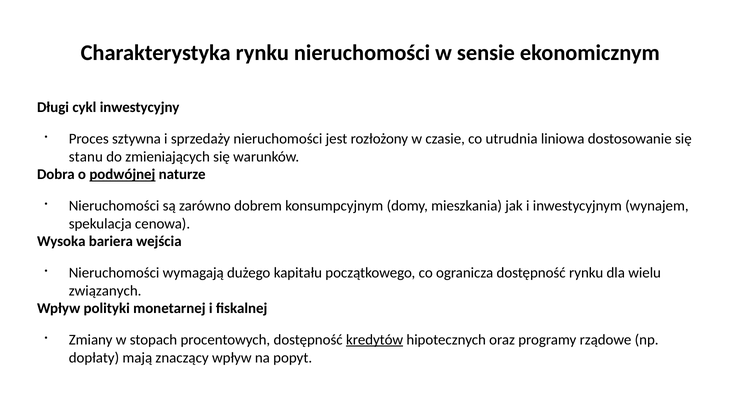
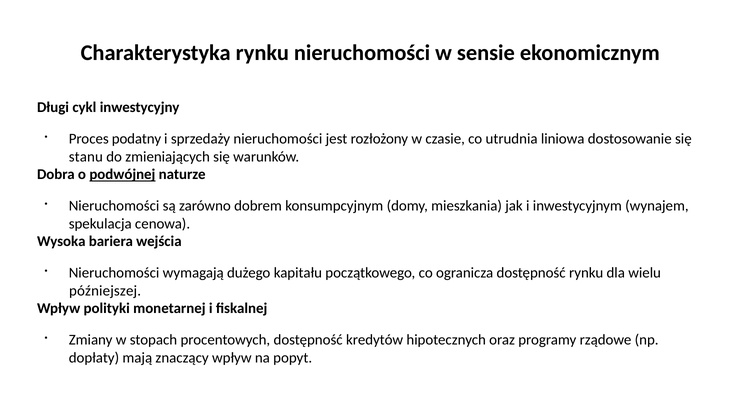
sztywna: sztywna -> podatny
związanych: związanych -> późniejszej
kredytów underline: present -> none
